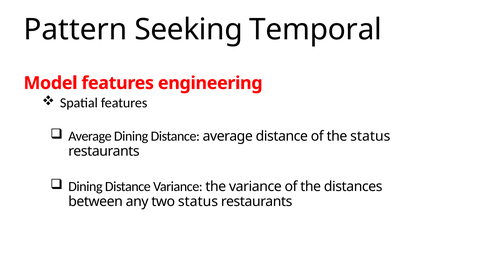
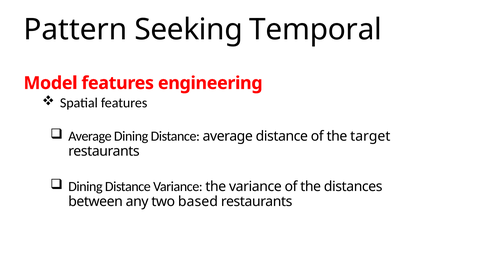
the status: status -> target
two status: status -> based
